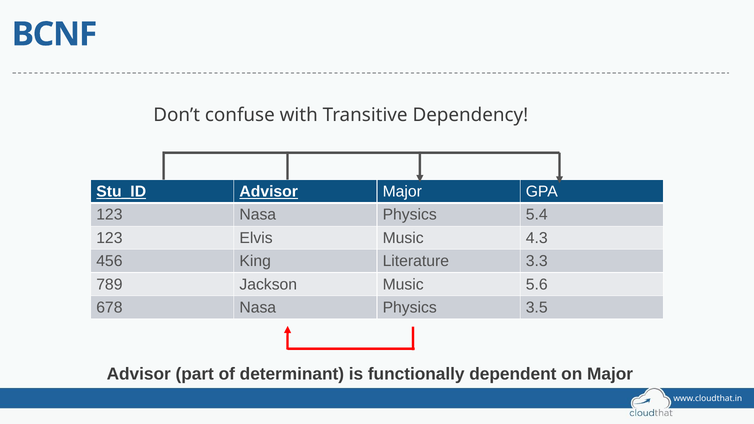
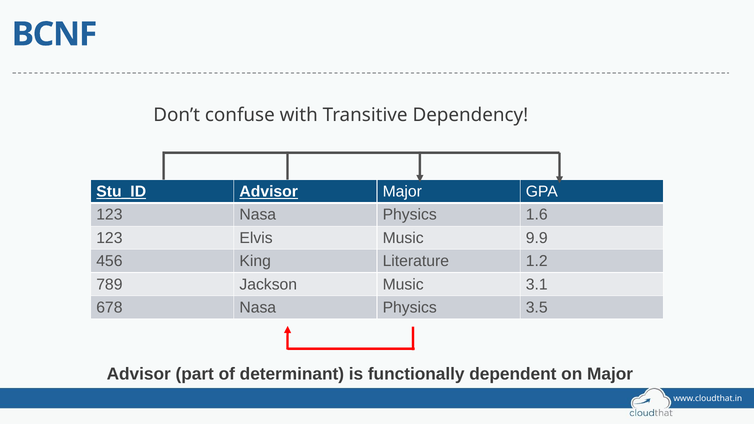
5.4: 5.4 -> 1.6
4.3: 4.3 -> 9.9
3.3: 3.3 -> 1.2
5.6: 5.6 -> 3.1
